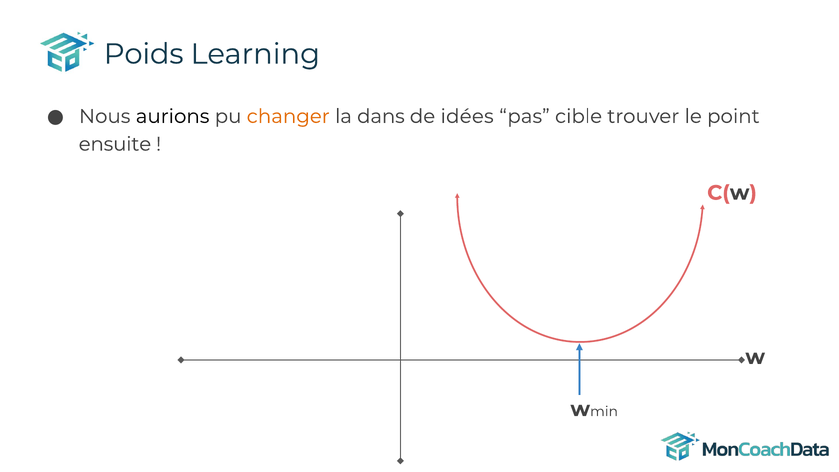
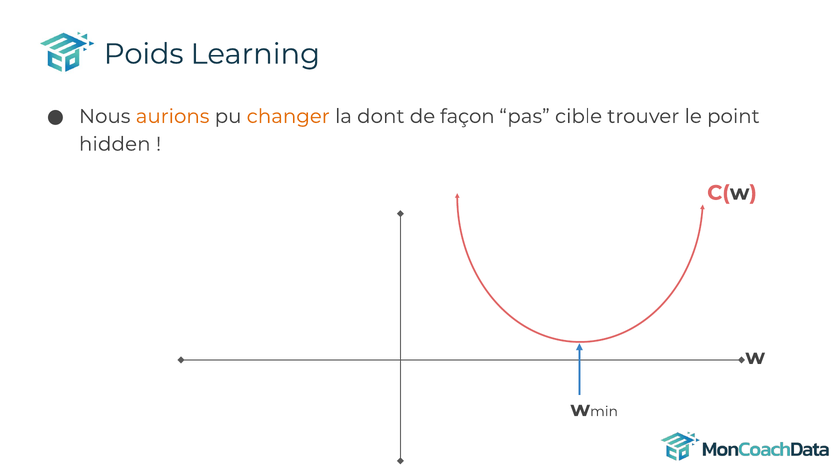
aurions colour: black -> orange
dans: dans -> dont
idées: idées -> façon
ensuite: ensuite -> hidden
